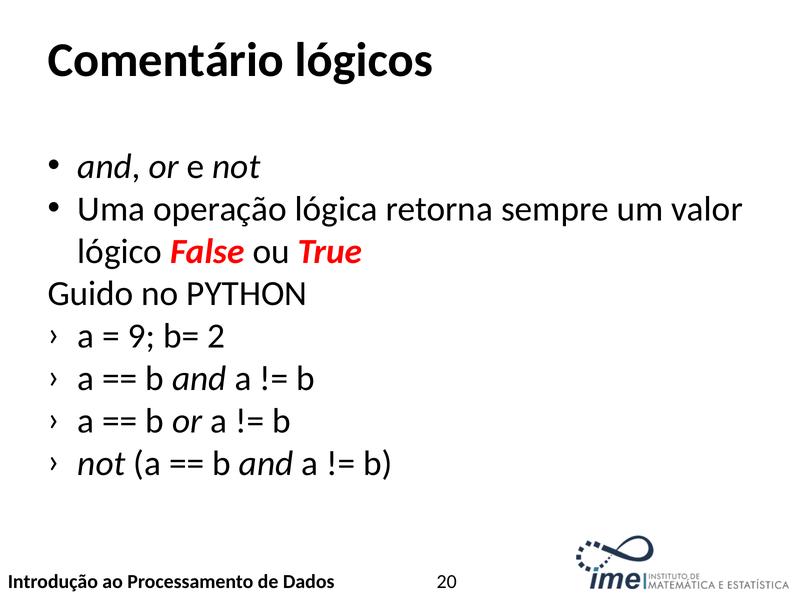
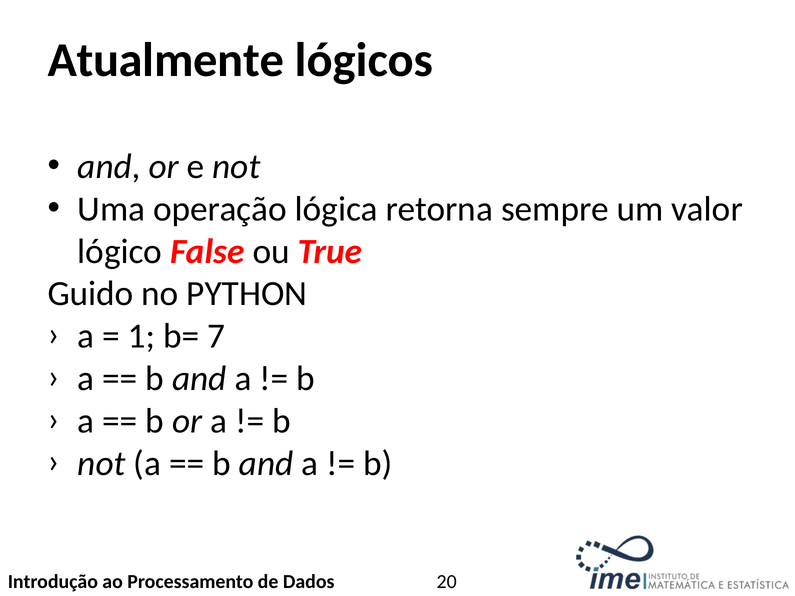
Comentário: Comentário -> Atualmente
9: 9 -> 1
2: 2 -> 7
